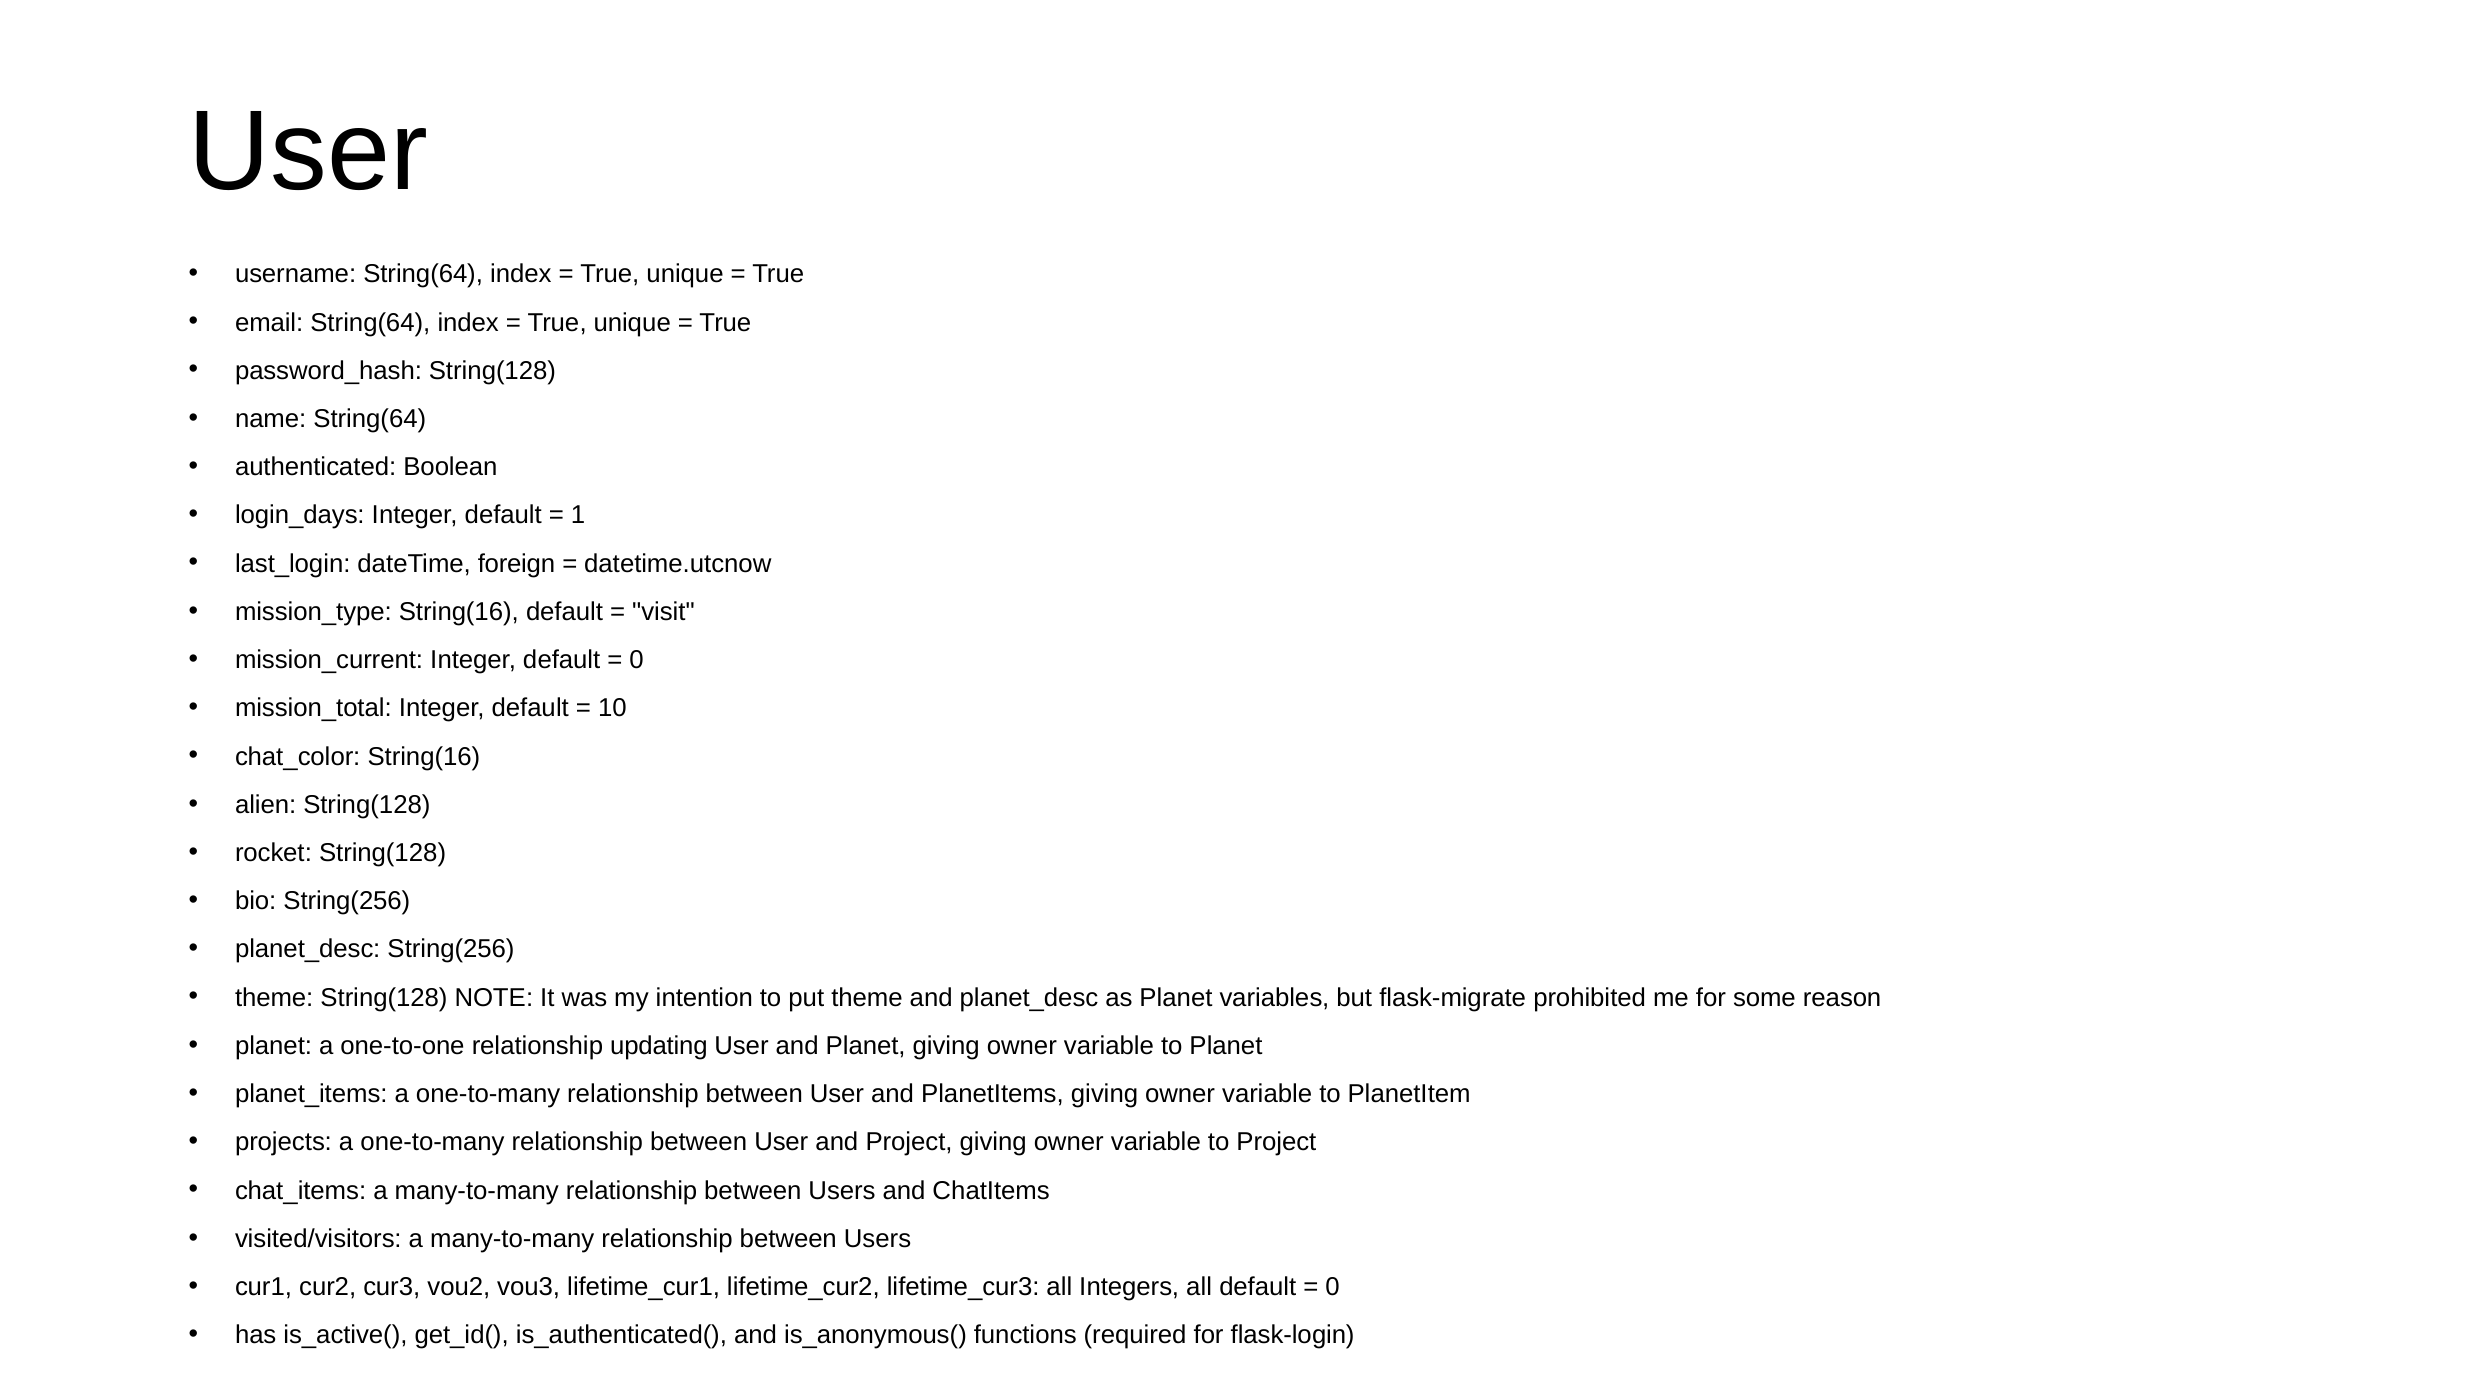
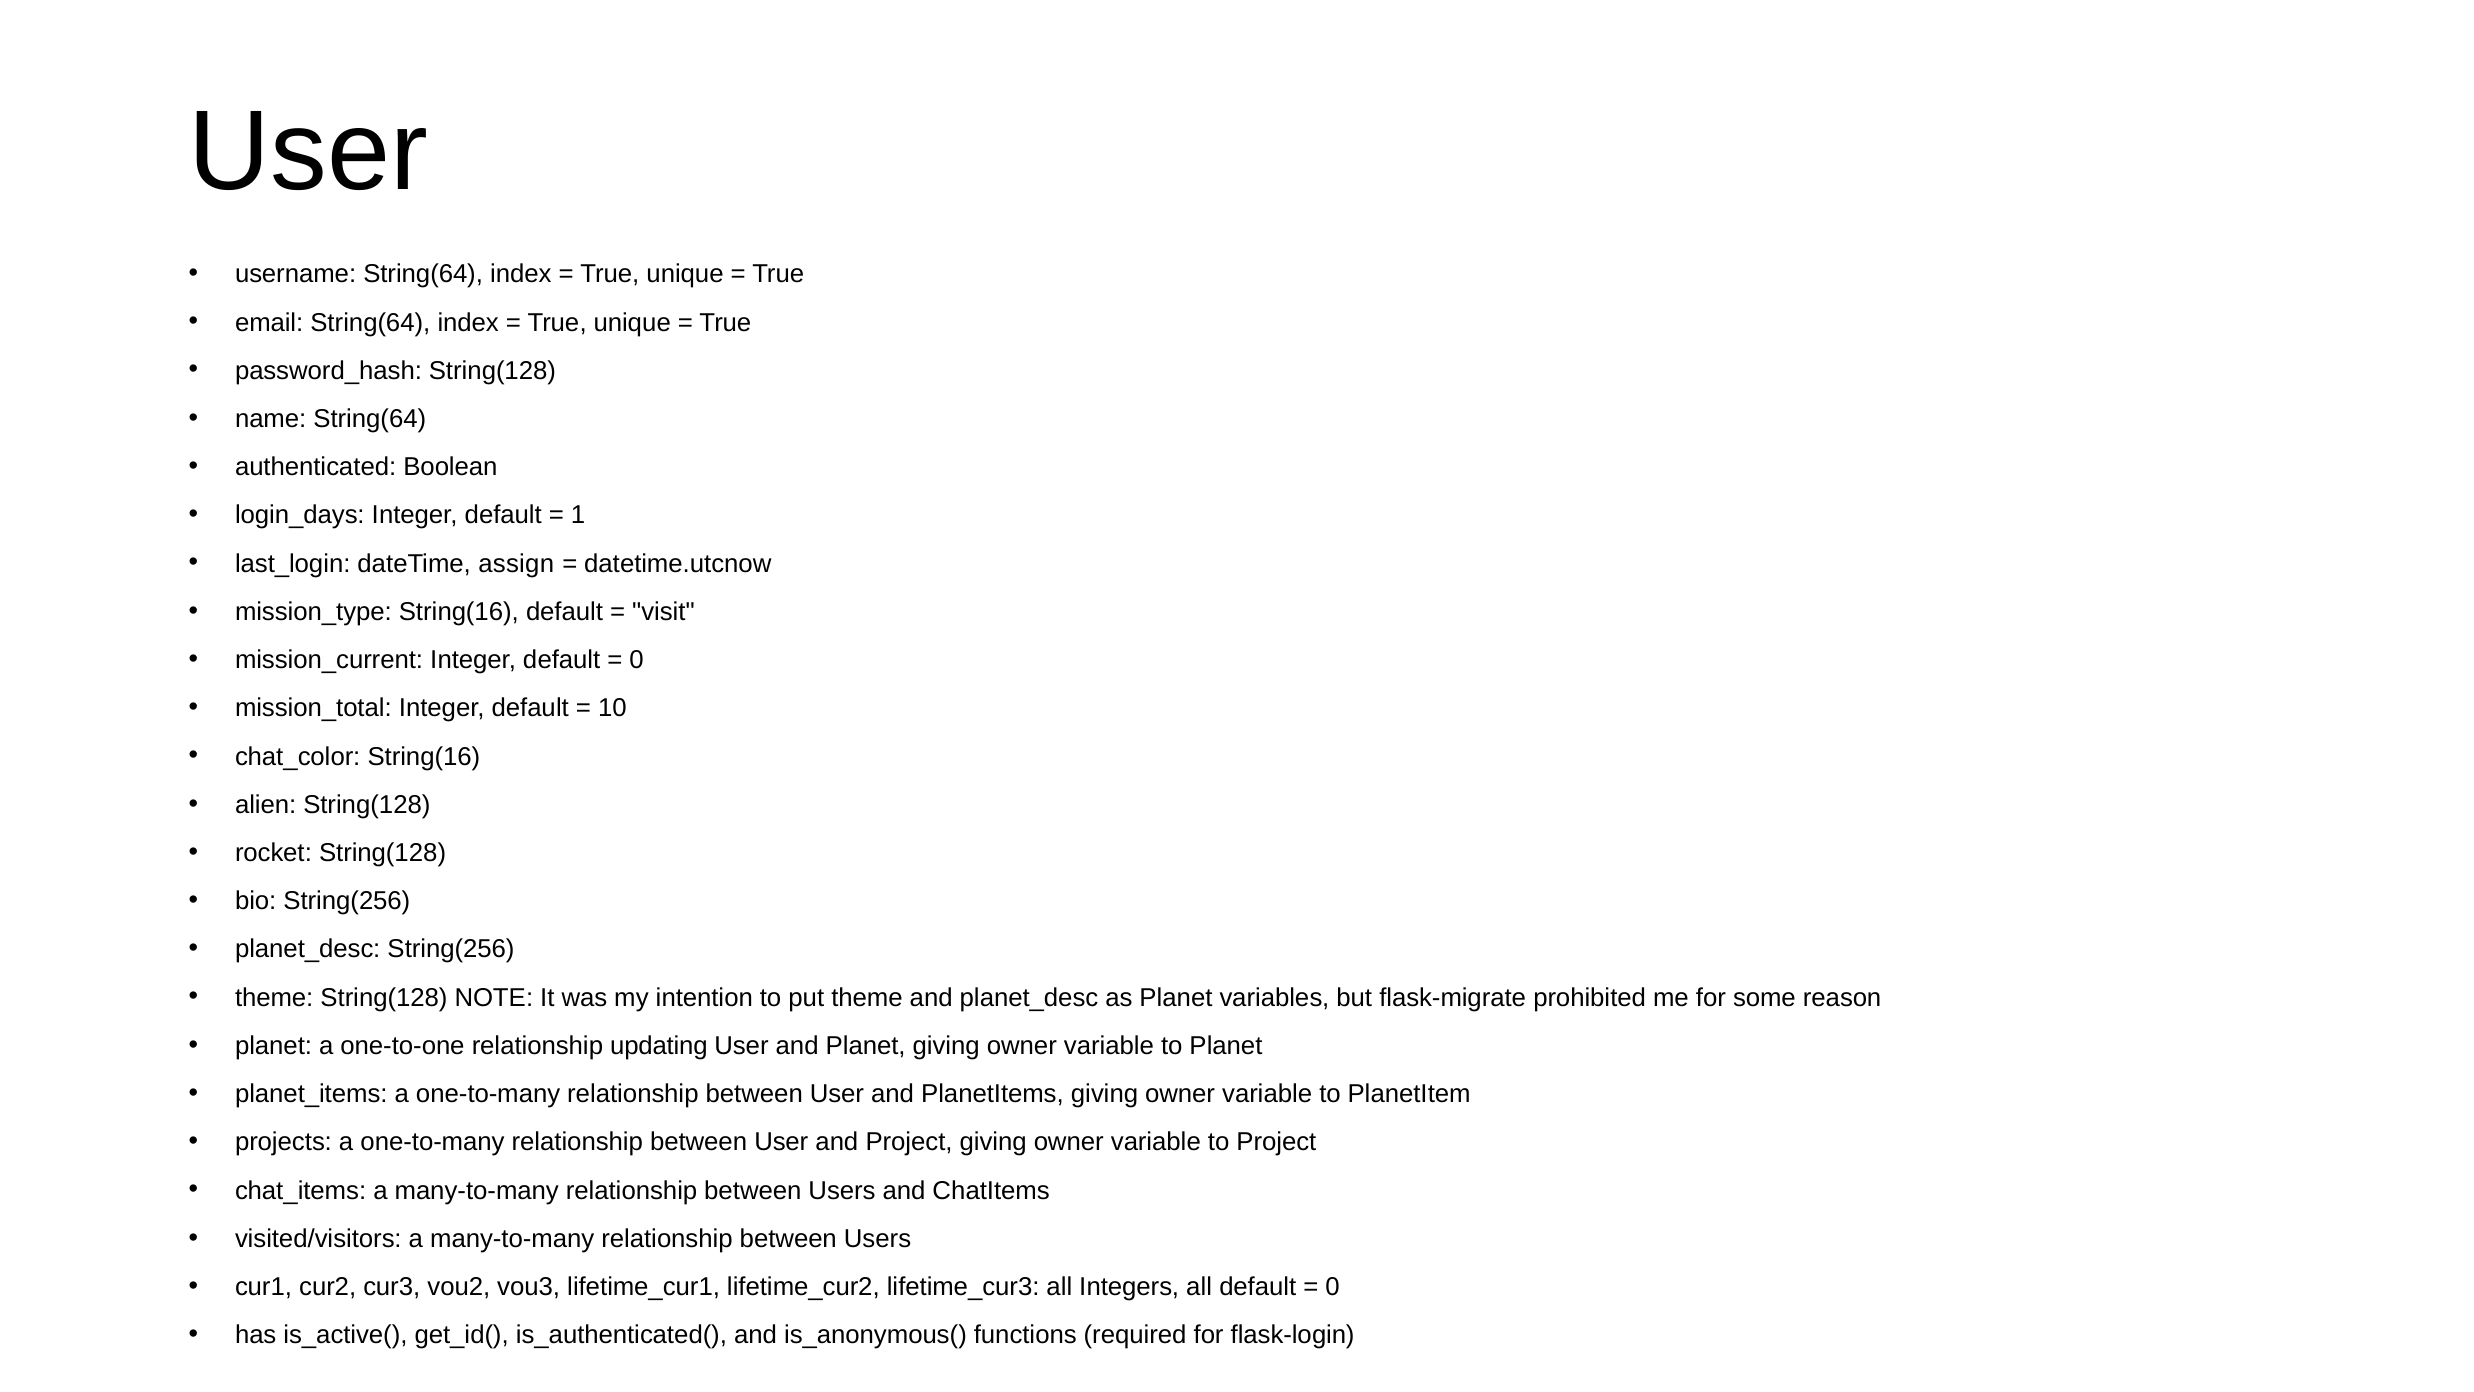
foreign: foreign -> assign
